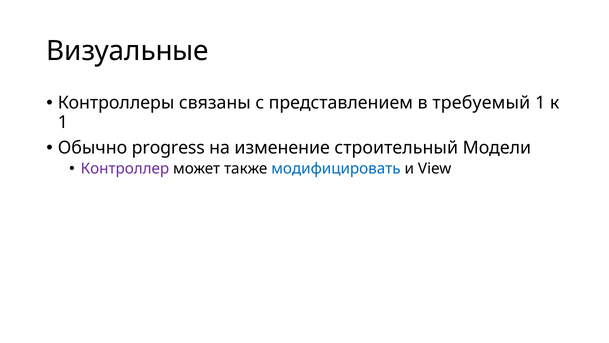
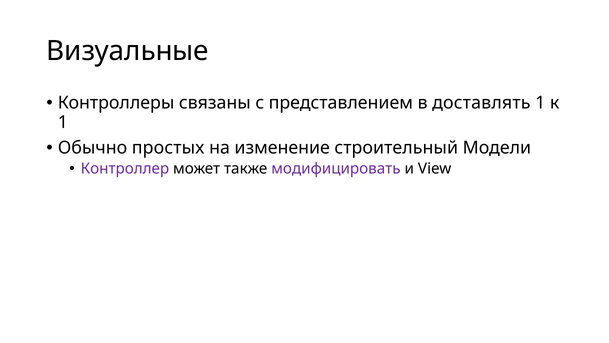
требуемый: требуемый -> доставлять
progress: progress -> простых
модифицировать colour: blue -> purple
